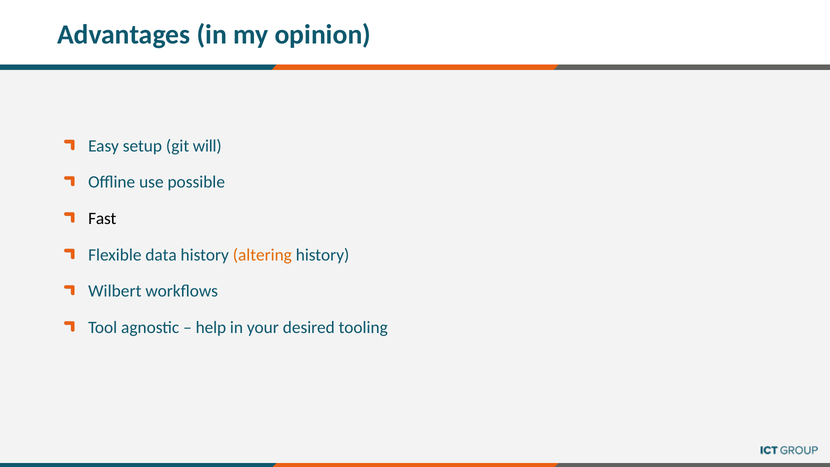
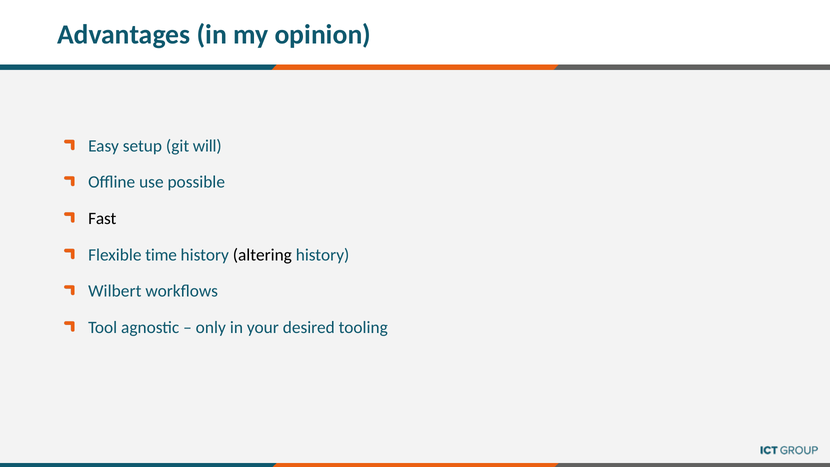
data: data -> time
altering colour: orange -> black
help: help -> only
